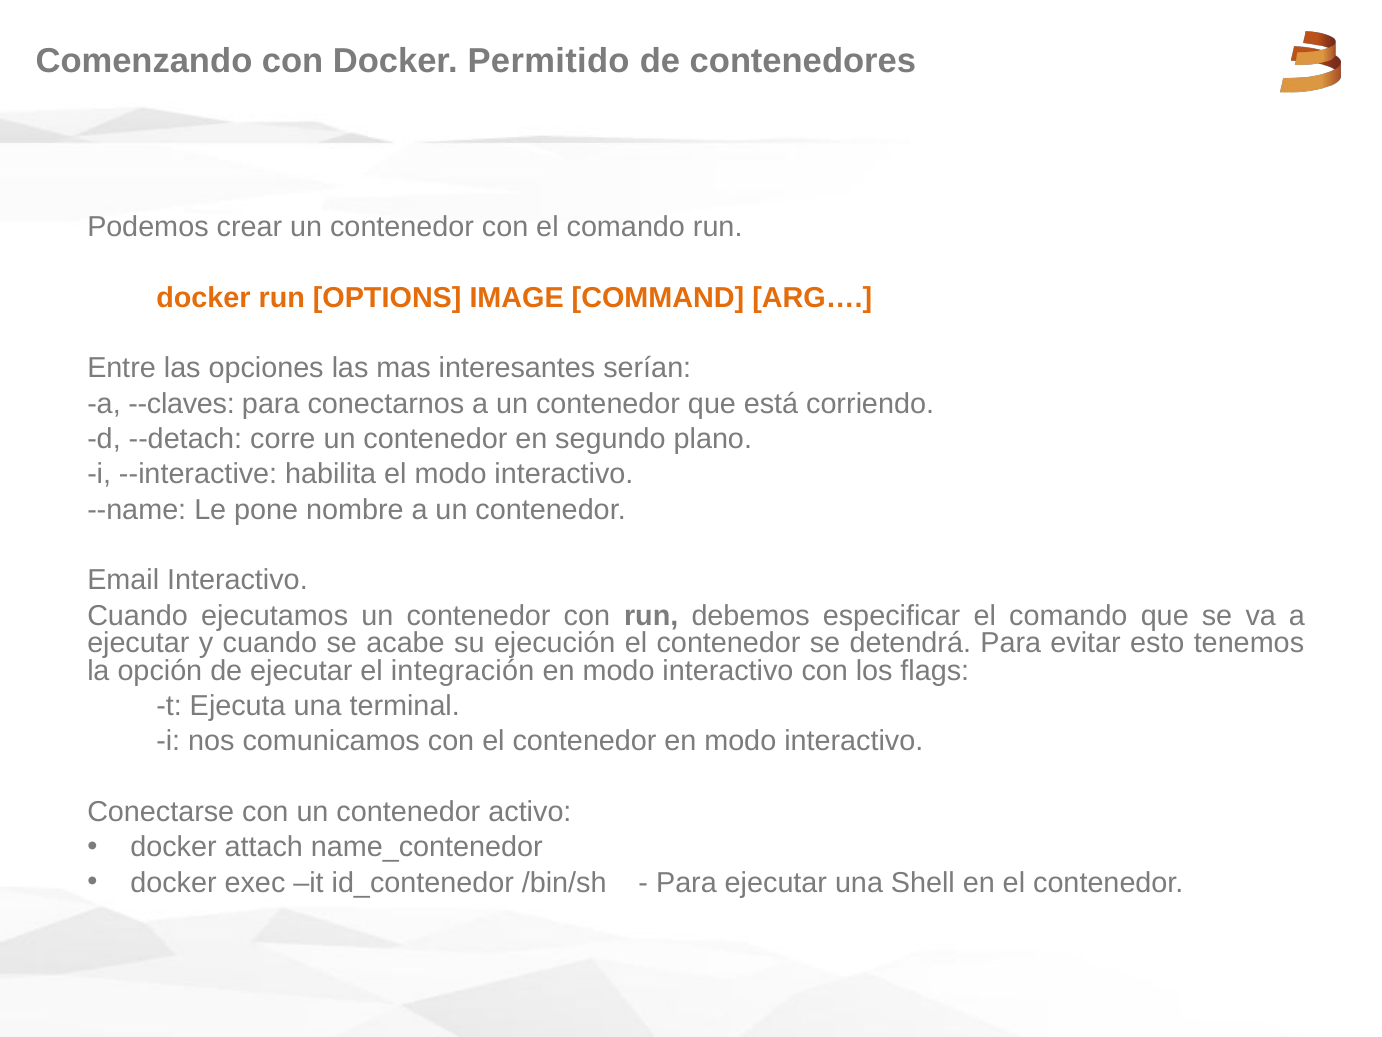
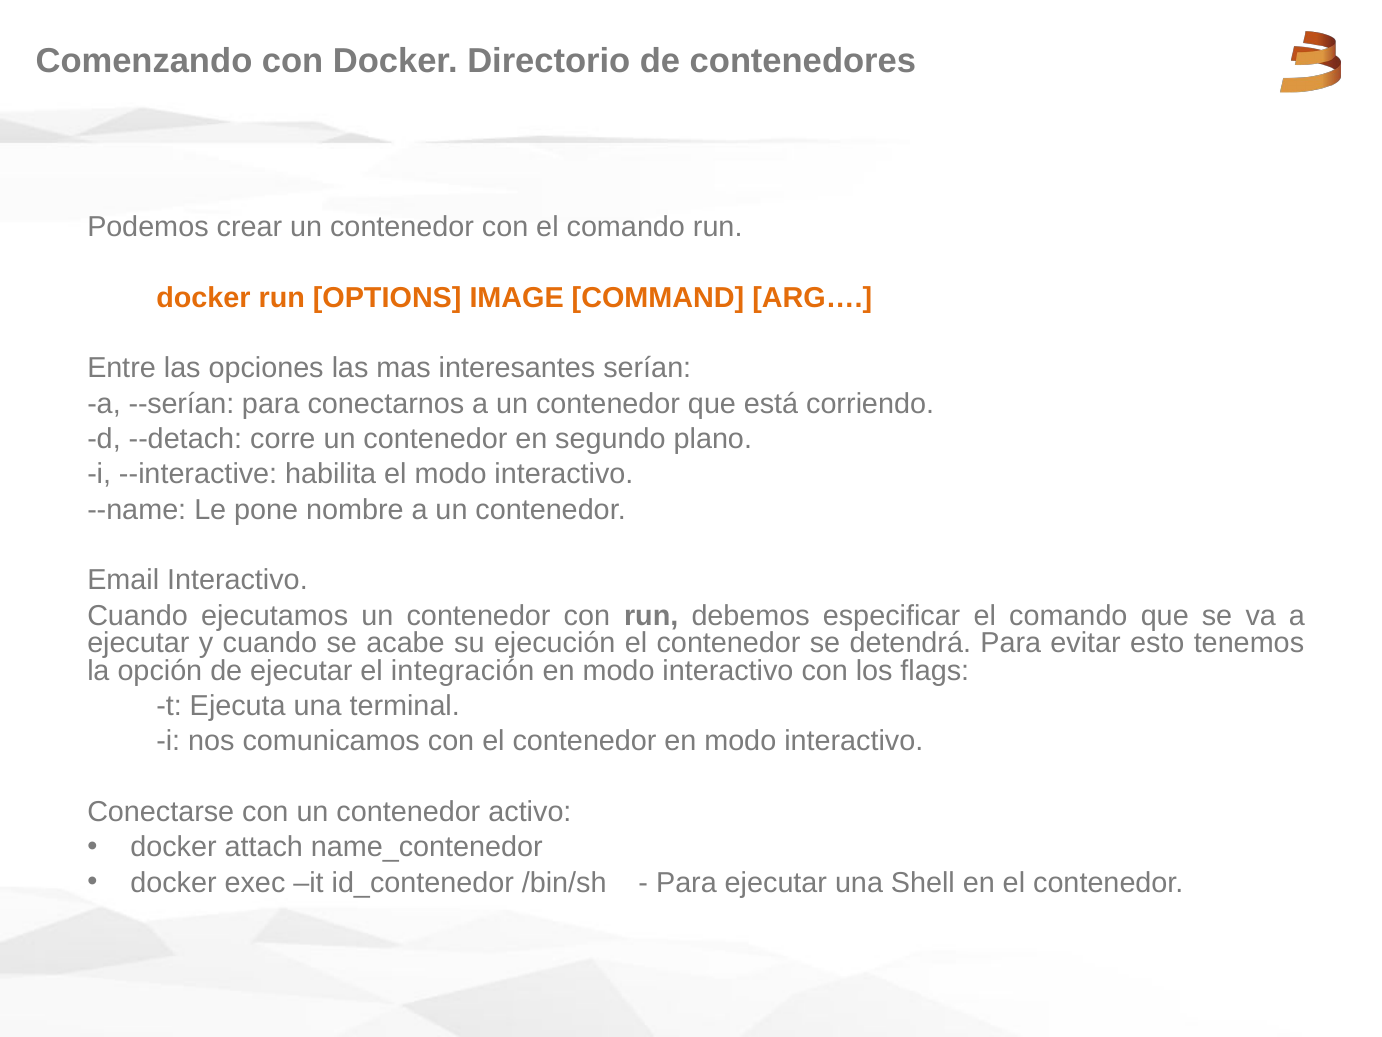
Permitido: Permitido -> Directorio
--claves: --claves -> --serían
